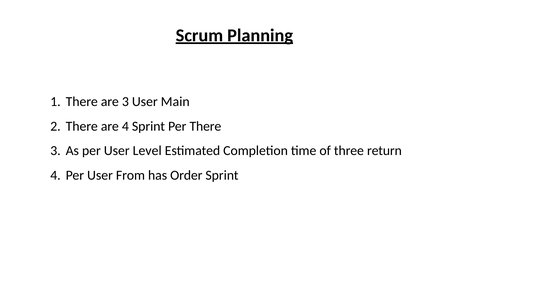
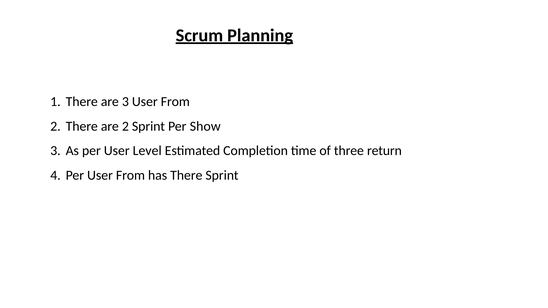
3 User Main: Main -> From
are 4: 4 -> 2
Per There: There -> Show
has Order: Order -> There
